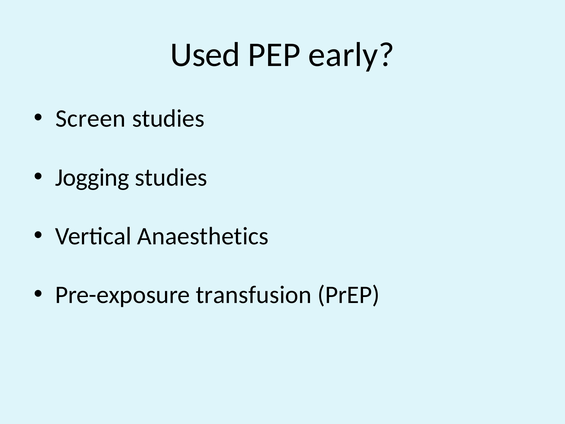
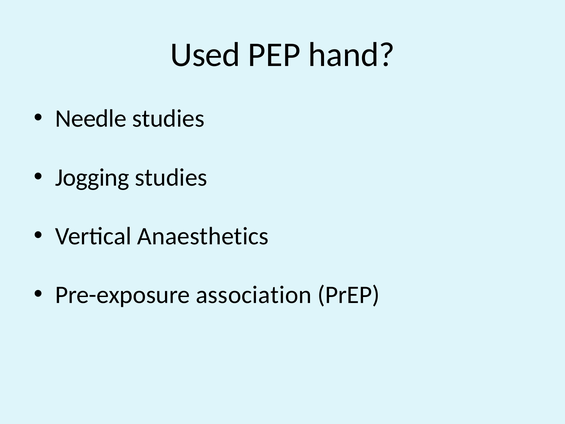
early: early -> hand
Screen: Screen -> Needle
transfusion: transfusion -> association
